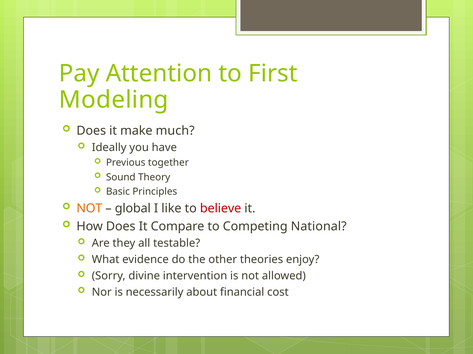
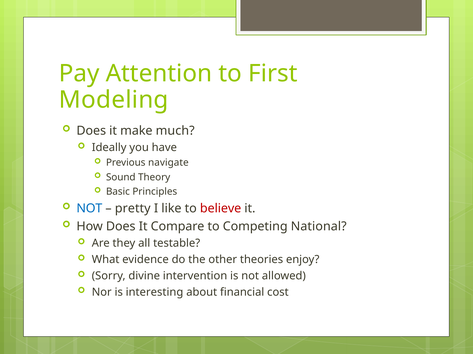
together: together -> navigate
NOT at (89, 209) colour: orange -> blue
global: global -> pretty
necessarily: necessarily -> interesting
